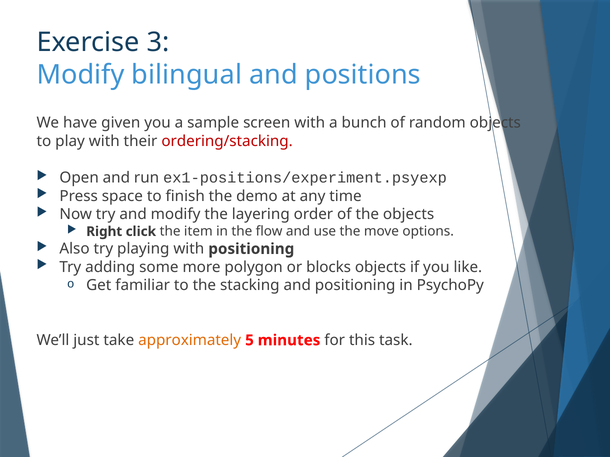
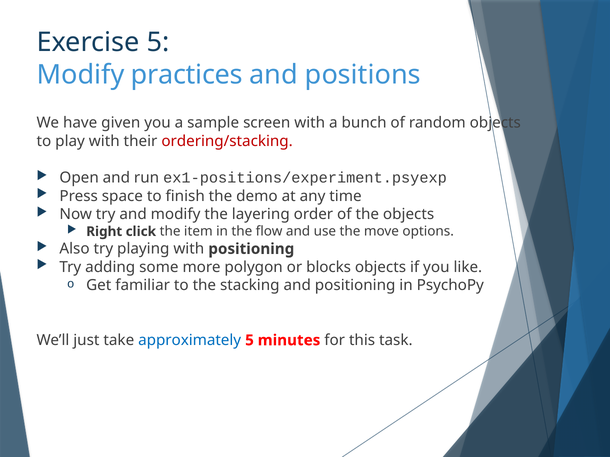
Exercise 3: 3 -> 5
bilingual: bilingual -> practices
approximately colour: orange -> blue
